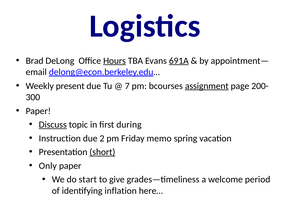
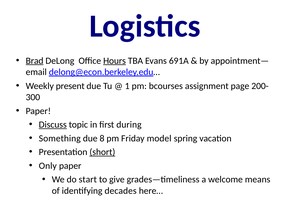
Brad underline: none -> present
691A underline: present -> none
7: 7 -> 1
assignment underline: present -> none
Instruction: Instruction -> Something
2: 2 -> 8
memo: memo -> model
period: period -> means
inflation: inflation -> decades
